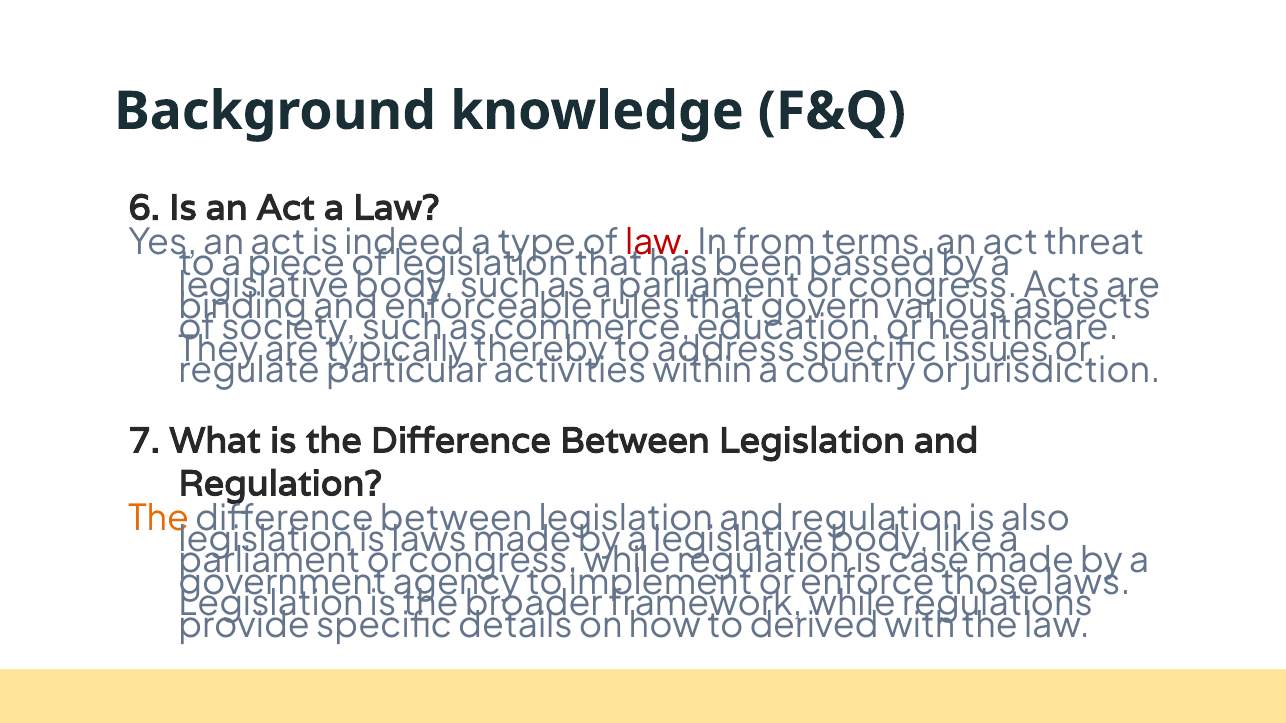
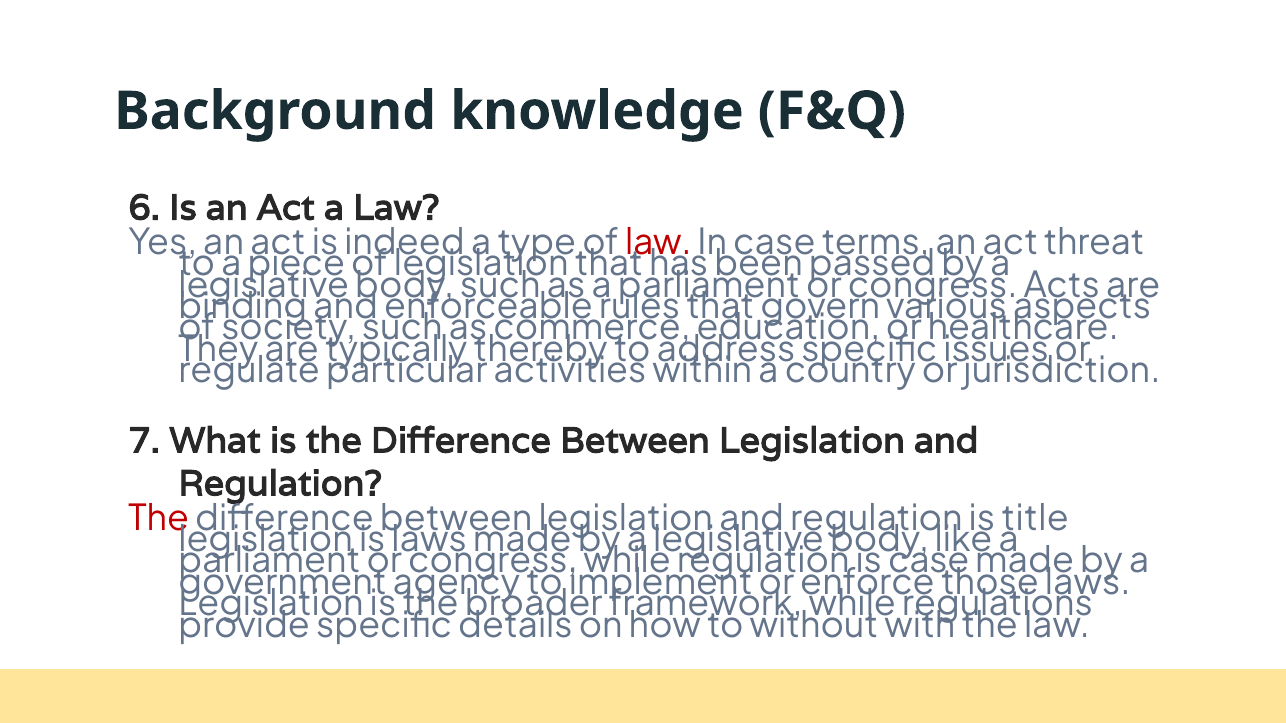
In from: from -> case
The at (159, 519) colour: orange -> red
also: also -> title
derived: derived -> without
